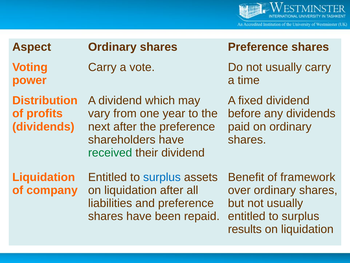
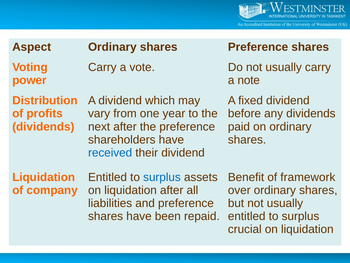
time: time -> note
received colour: green -> blue
results: results -> crucial
